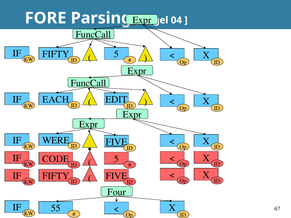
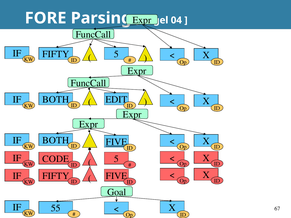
FuncCall at (93, 35) underline: present -> none
EACH at (56, 100): EACH -> BOTH
WERE at (56, 140): WERE -> BOTH
Four: Four -> Goal
